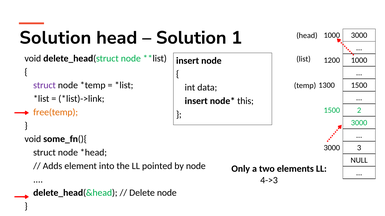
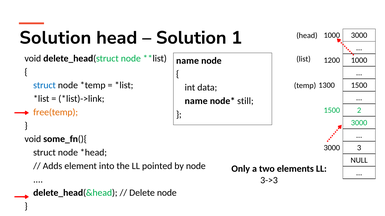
insert at (188, 61): insert -> name
struct at (44, 86) colour: purple -> blue
insert at (196, 101): insert -> name
this: this -> still
4->3: 4->3 -> 3->3
